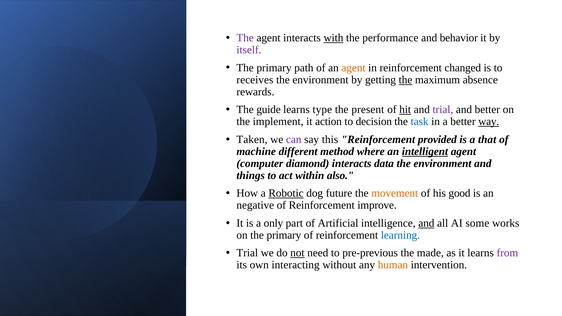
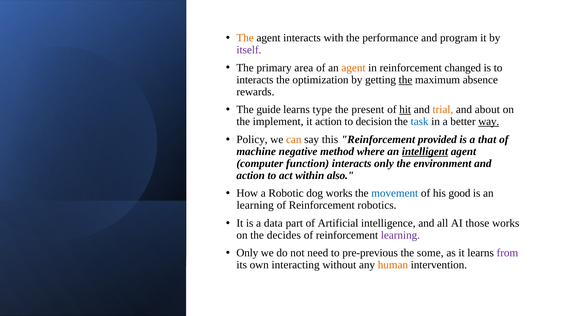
The at (245, 38) colour: purple -> orange
with underline: present -> none
behavior: behavior -> program
path: path -> area
receives at (255, 80): receives -> interacts
environment at (321, 80): environment -> optimization
trial at (443, 110) colour: purple -> orange
and better: better -> about
Taken: Taken -> Policy
can colour: purple -> orange
different: different -> negative
diamond: diamond -> function
interacts data: data -> only
things at (251, 176): things -> action
Robotic underline: present -> none
dog future: future -> works
movement colour: orange -> blue
negative at (255, 205): negative -> learning
improve: improve -> robotics
only: only -> data
and at (426, 223) underline: present -> none
some: some -> those
on the primary: primary -> decides
learning at (400, 235) colour: blue -> purple
Trial at (247, 253): Trial -> Only
not underline: present -> none
made: made -> some
